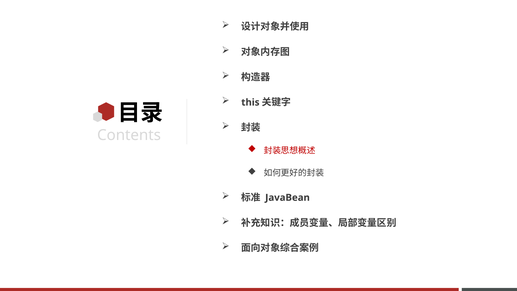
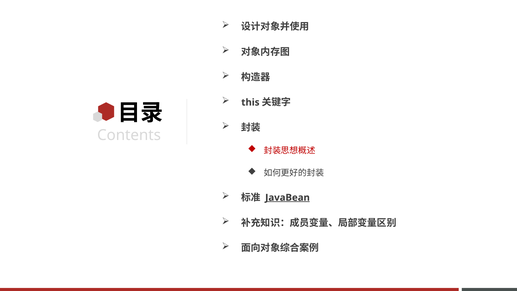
JavaBean underline: none -> present
